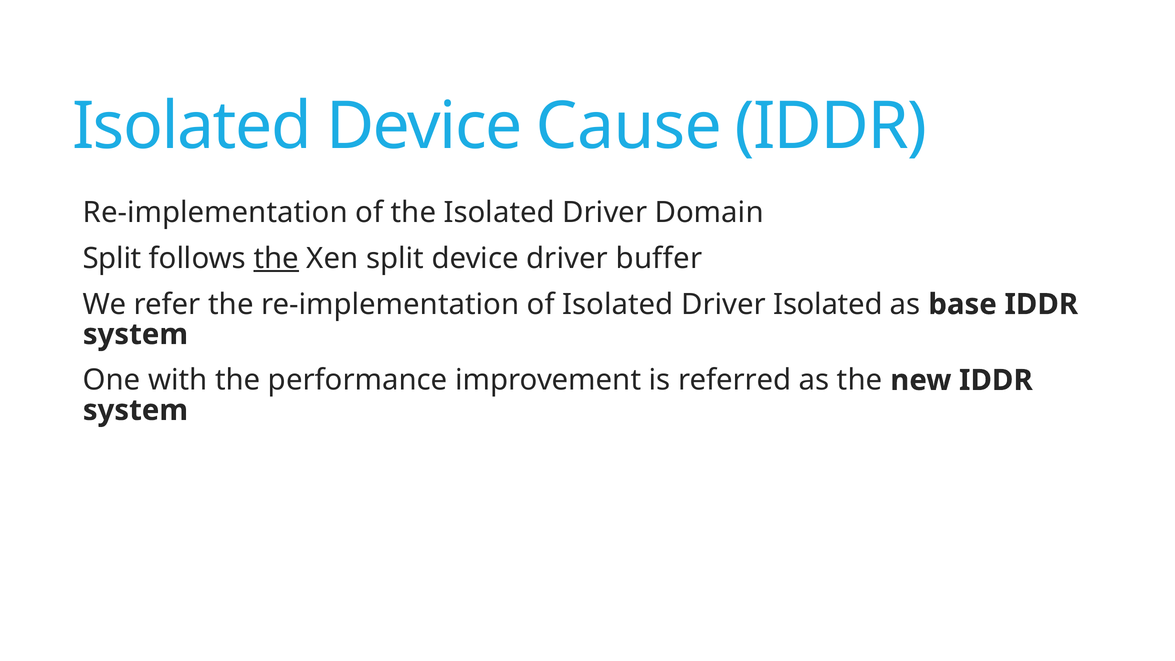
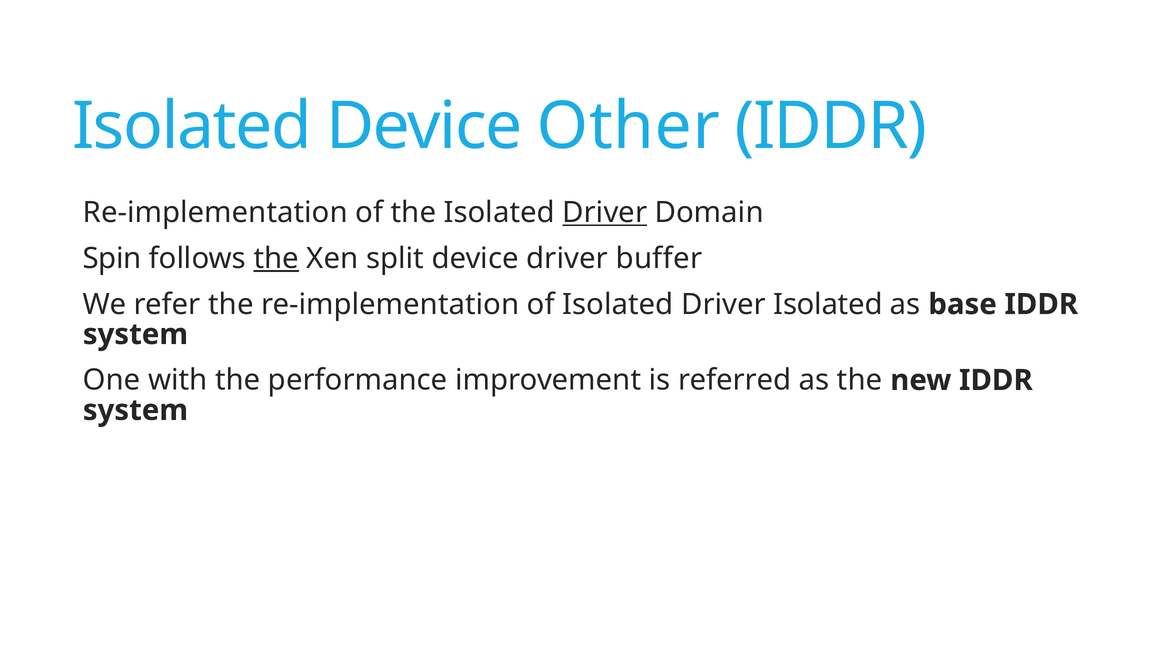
Cause: Cause -> Other
Driver at (605, 213) underline: none -> present
Split at (112, 258): Split -> Spin
